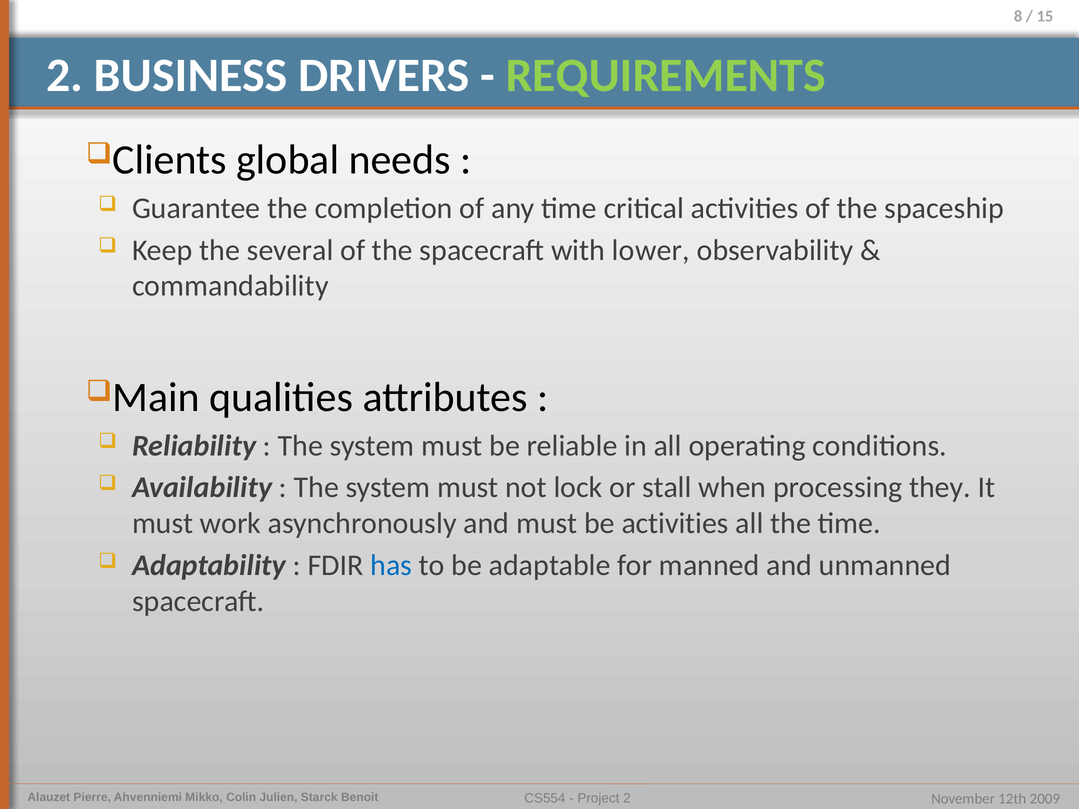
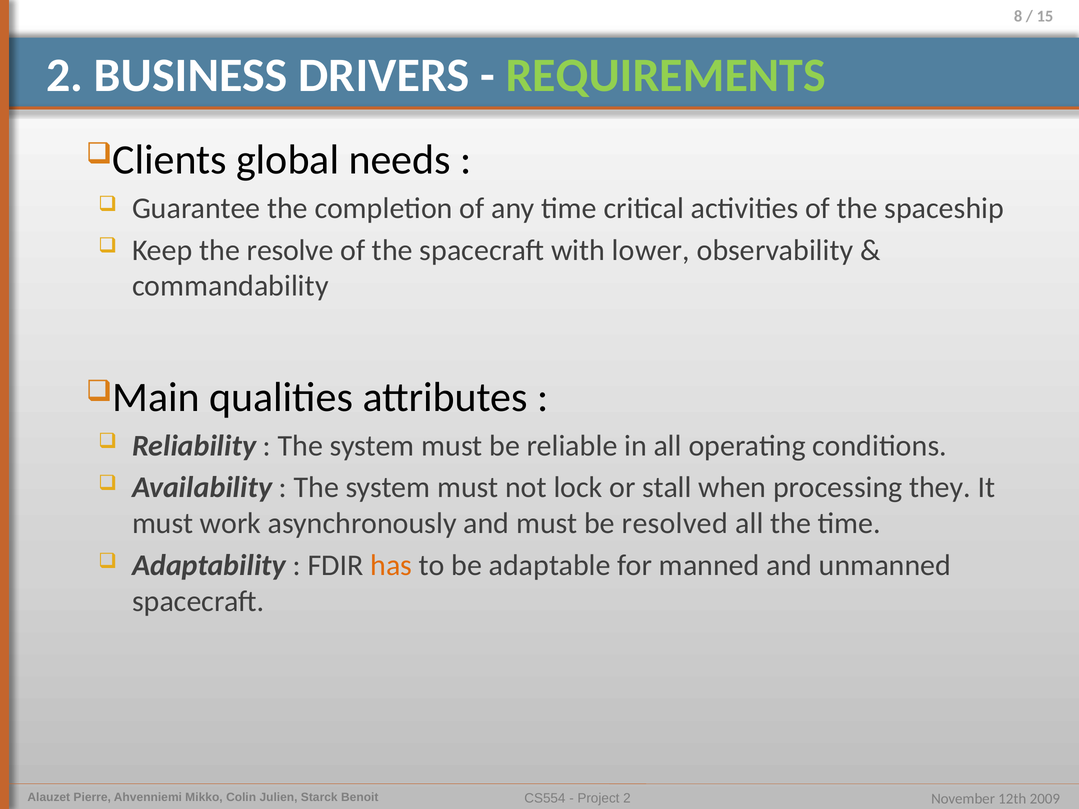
several: several -> resolve
be activities: activities -> resolved
has colour: blue -> orange
